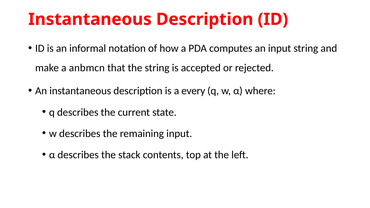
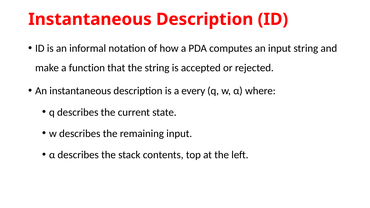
anbmcn: anbmcn -> function
